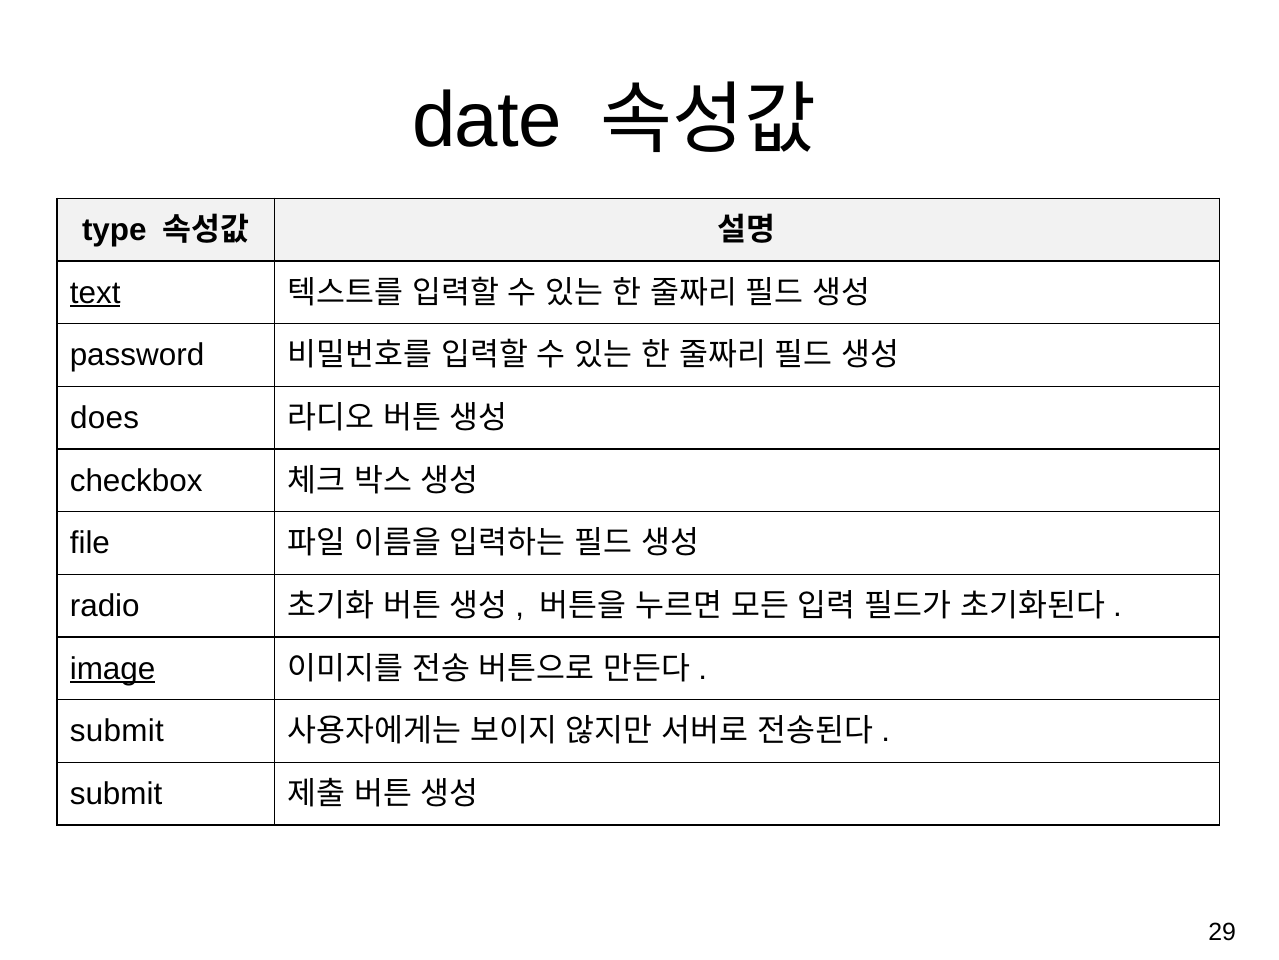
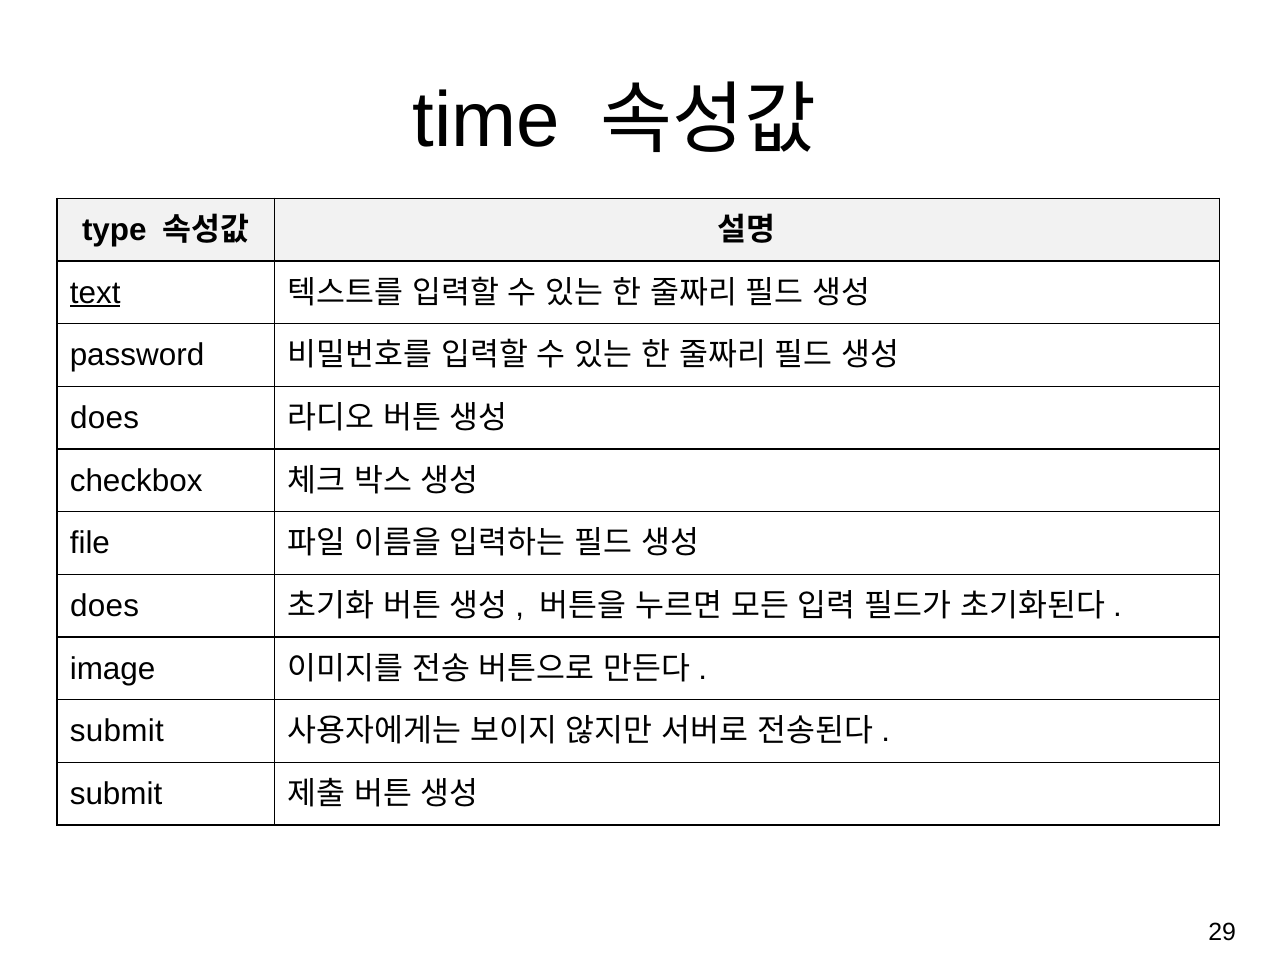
date: date -> time
radio at (105, 606): radio -> does
image underline: present -> none
